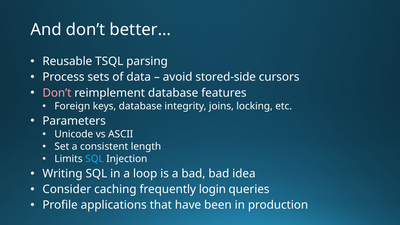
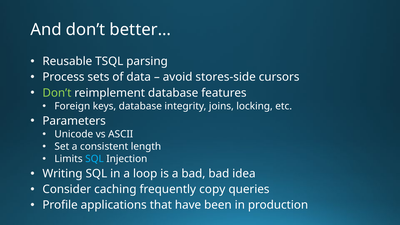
stored-side: stored-side -> stores-side
Don’t at (57, 93) colour: pink -> light green
login: login -> copy
